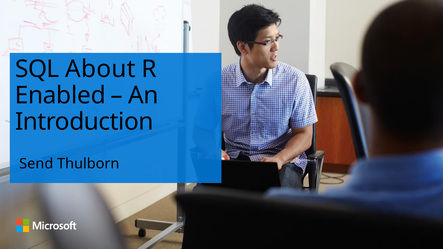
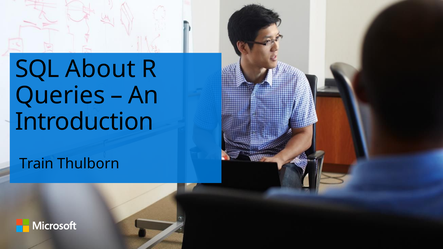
Enabled: Enabled -> Queries
Send: Send -> Train
